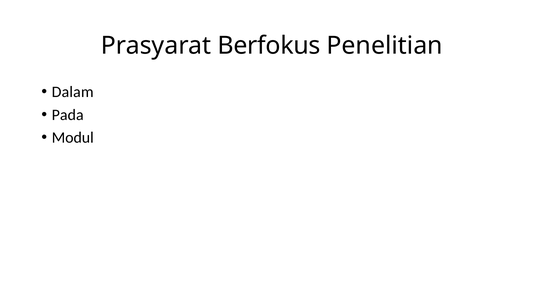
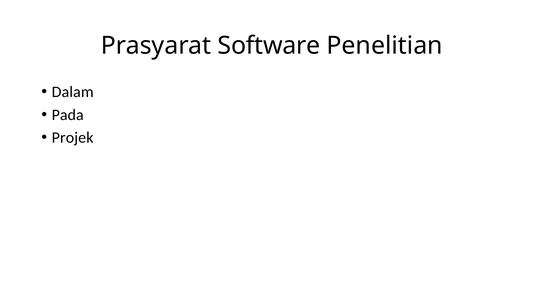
Berfokus: Berfokus -> Software
Modul: Modul -> Projek
